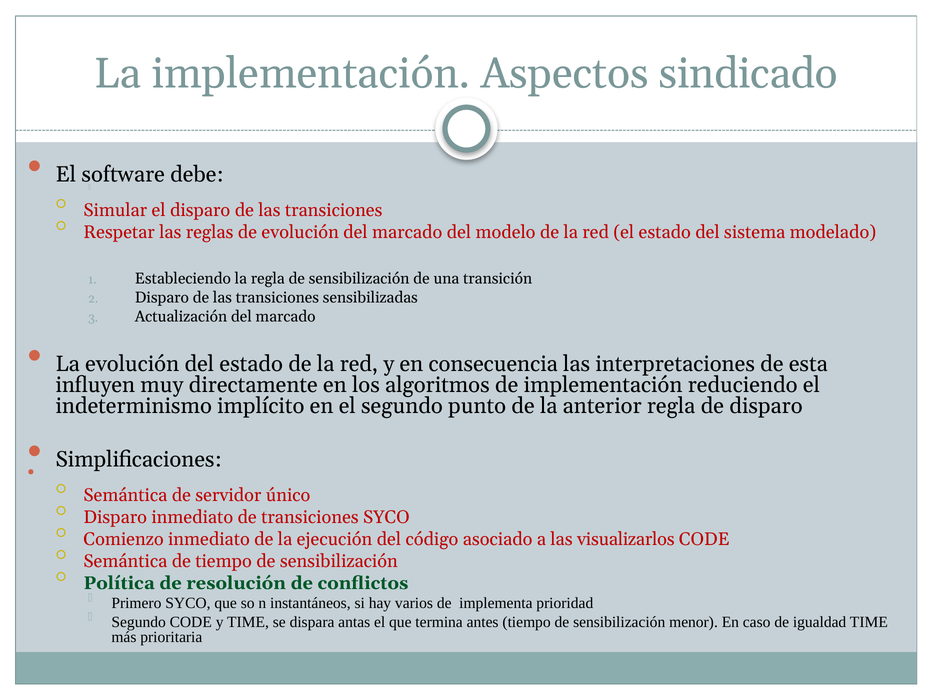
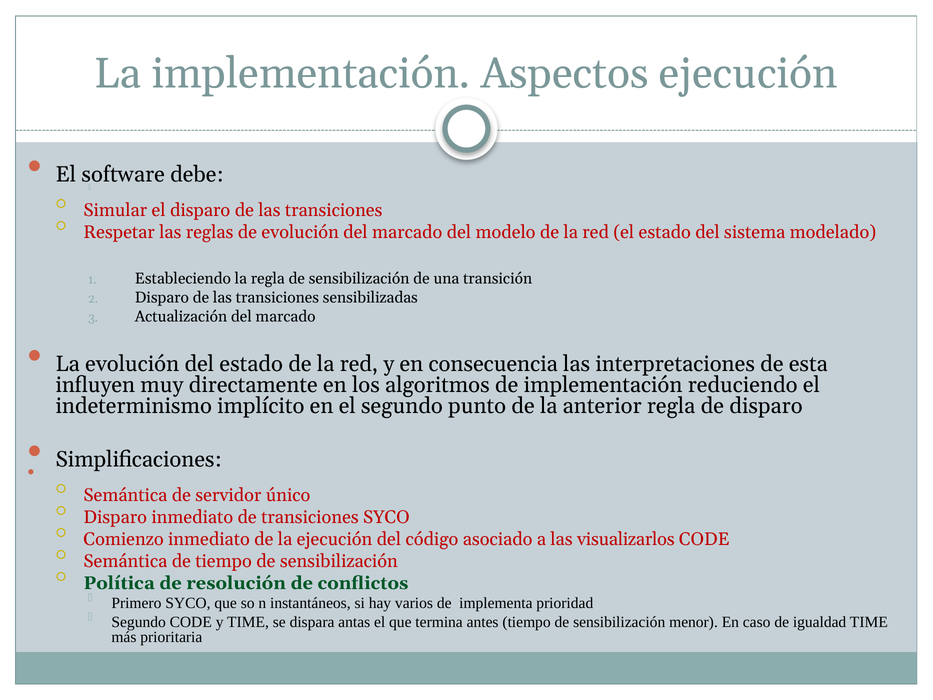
Aspectos sindicado: sindicado -> ejecución
